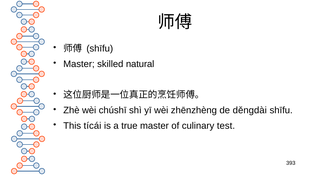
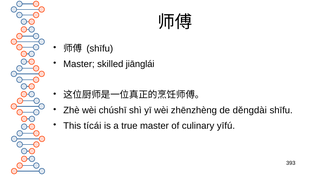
natural: natural -> jiānglái
test: test -> yīfú
